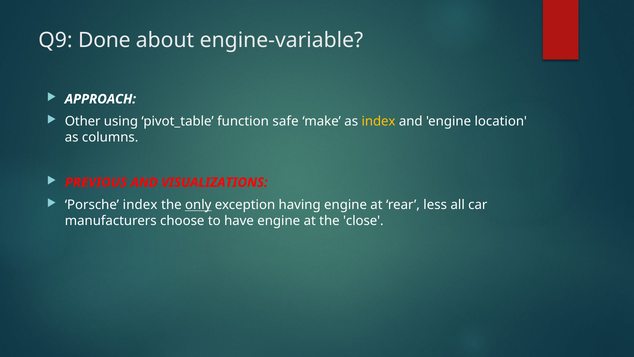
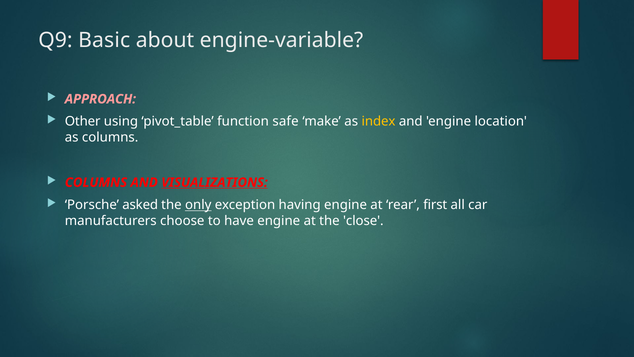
Done: Done -> Basic
APPROACH colour: white -> pink
PREVIOUS at (96, 182): PREVIOUS -> COLUMNS
VISUALIZATIONS underline: none -> present
Porsche index: index -> asked
less: less -> first
